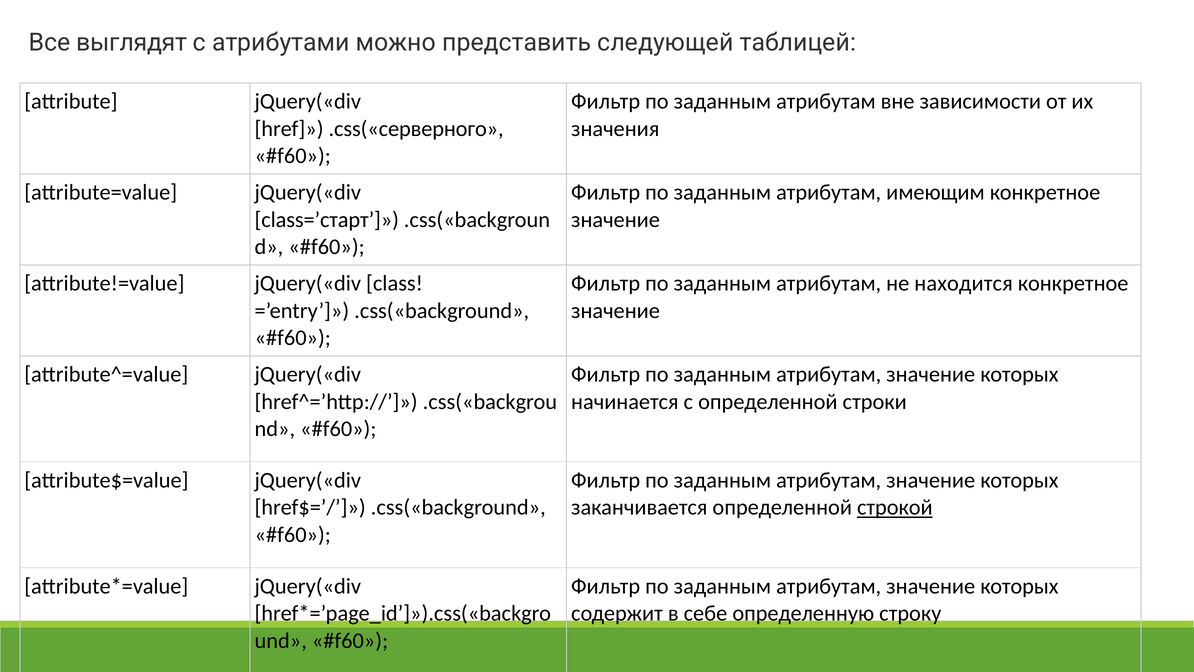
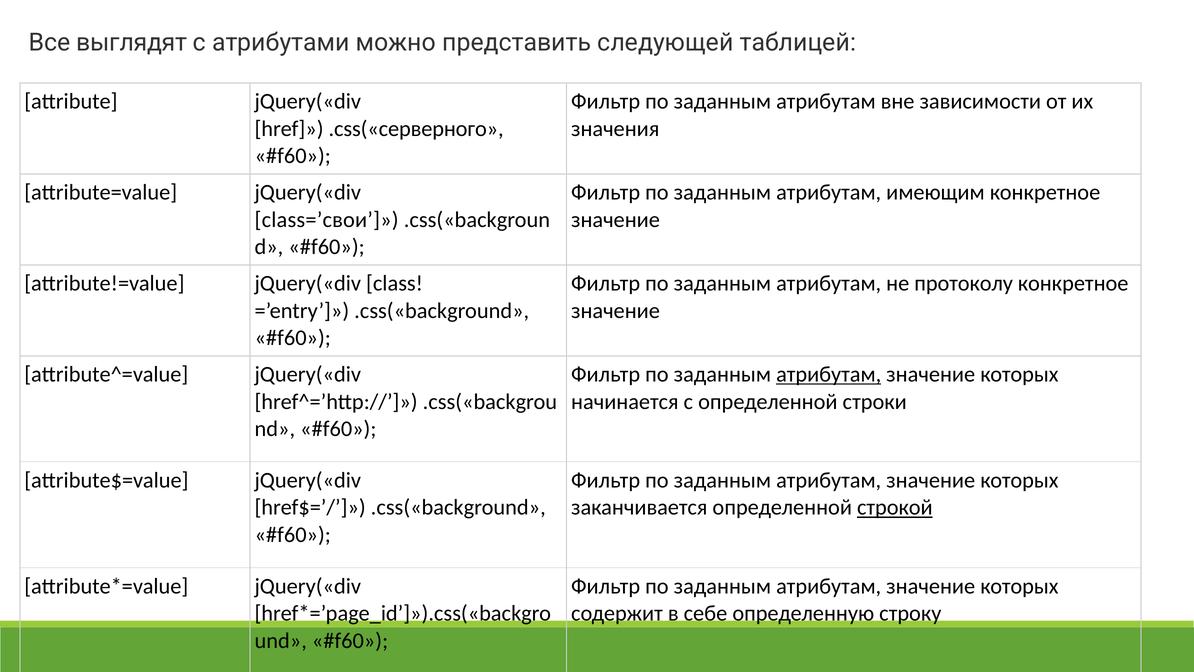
class=’старт: class=’старт -> class=’свои
находится: находится -> протоколу
атрибутам at (829, 374) underline: none -> present
